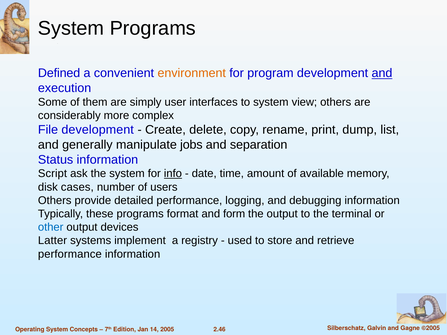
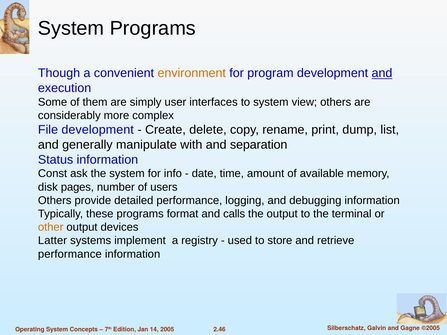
Defined: Defined -> Though
jobs: jobs -> with
Script: Script -> Const
info underline: present -> none
cases: cases -> pages
form: form -> calls
other colour: blue -> orange
